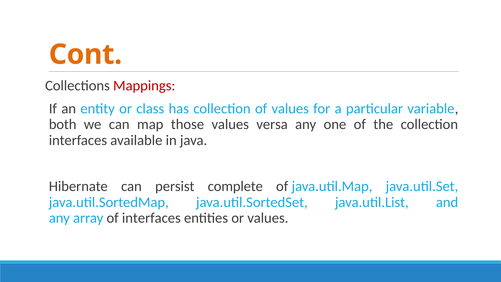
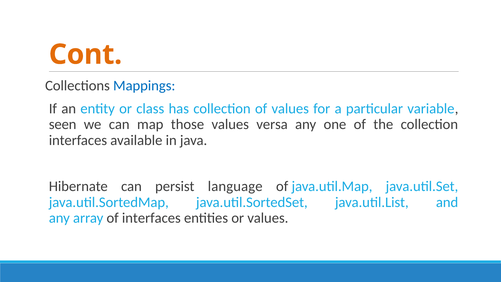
Mappings colour: red -> blue
both: both -> seen
complete: complete -> language
